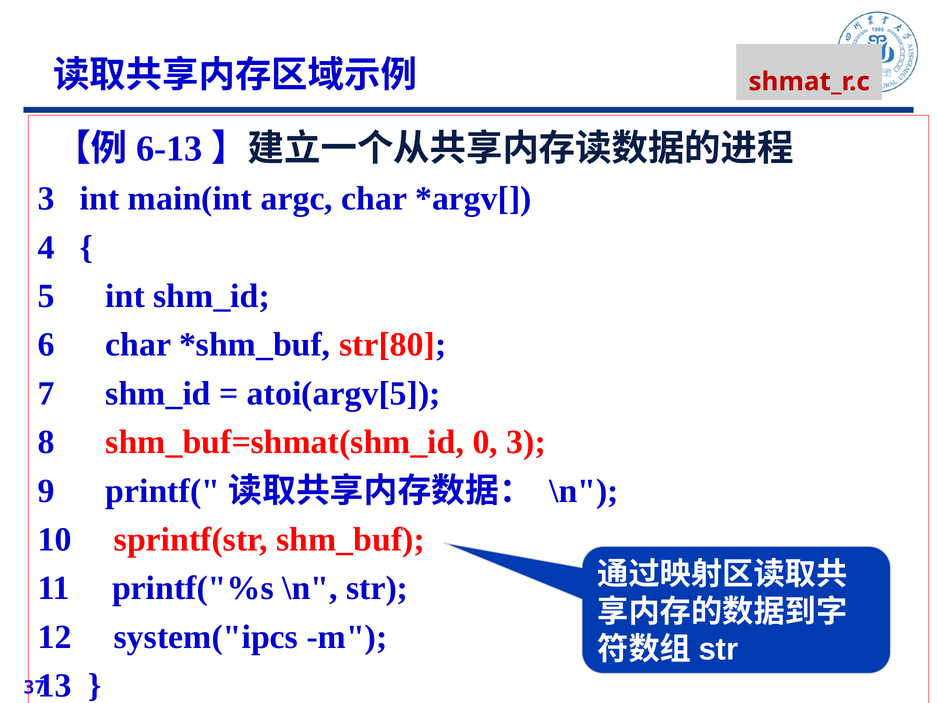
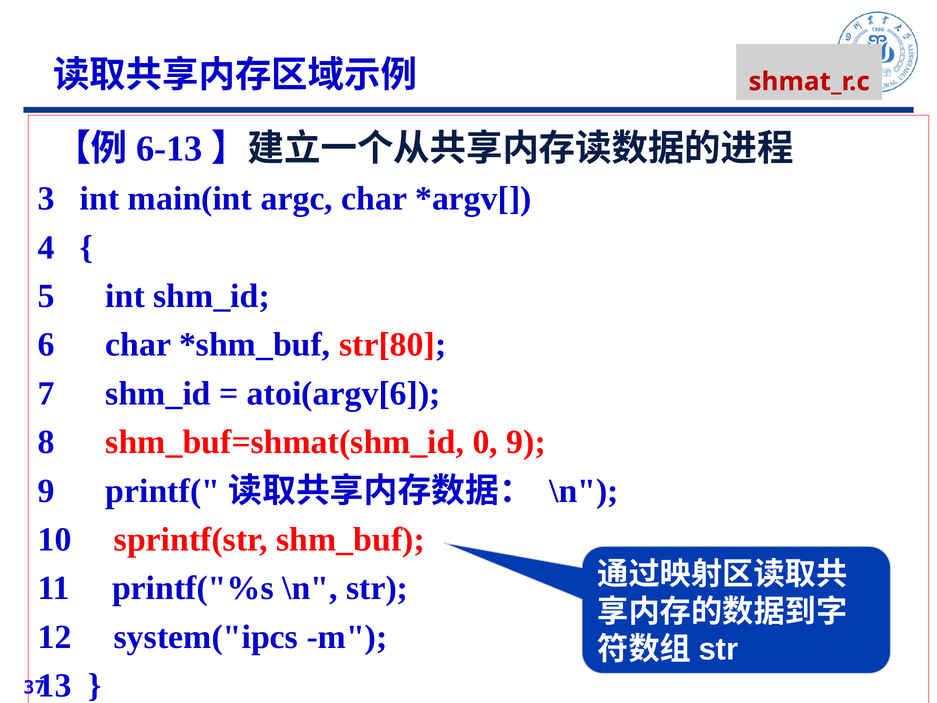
atoi(argv[5: atoi(argv[5 -> atoi(argv[6
0 3: 3 -> 9
